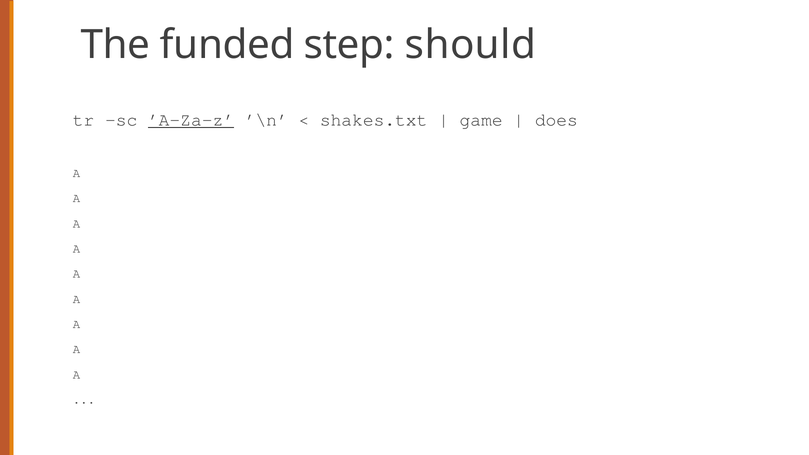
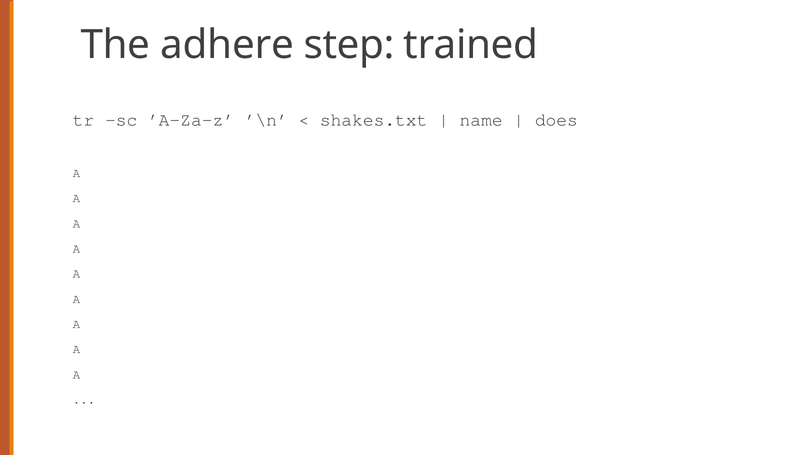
funded: funded -> adhere
should: should -> trained
’A-Za-z underline: present -> none
game: game -> name
